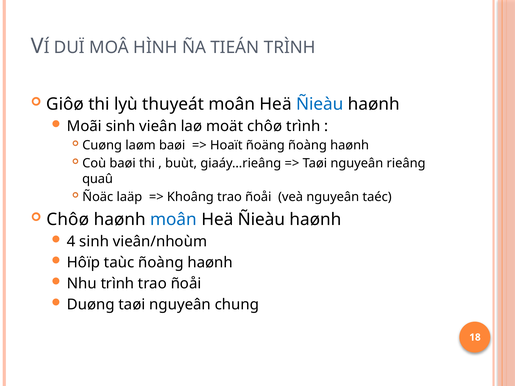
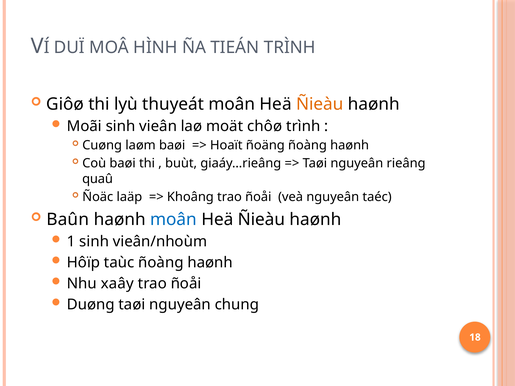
Ñieàu at (320, 104) colour: blue -> orange
Chôø at (68, 220): Chôø -> Baûn
4: 4 -> 1
Nhu trình: trình -> xaây
